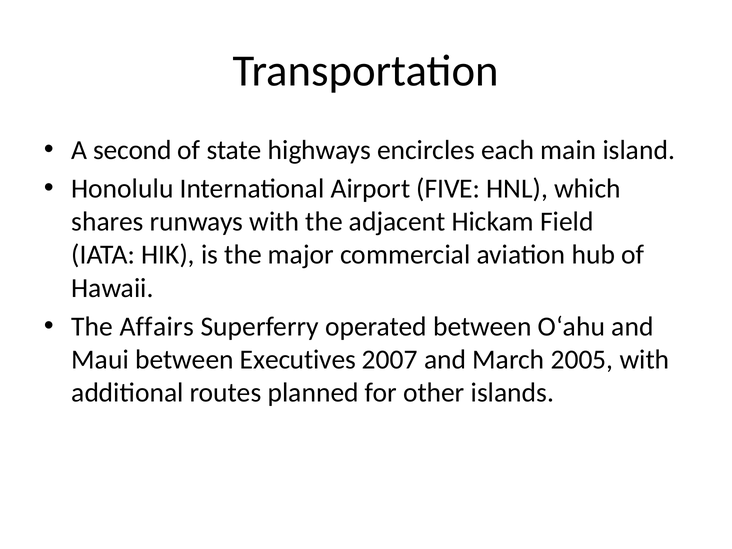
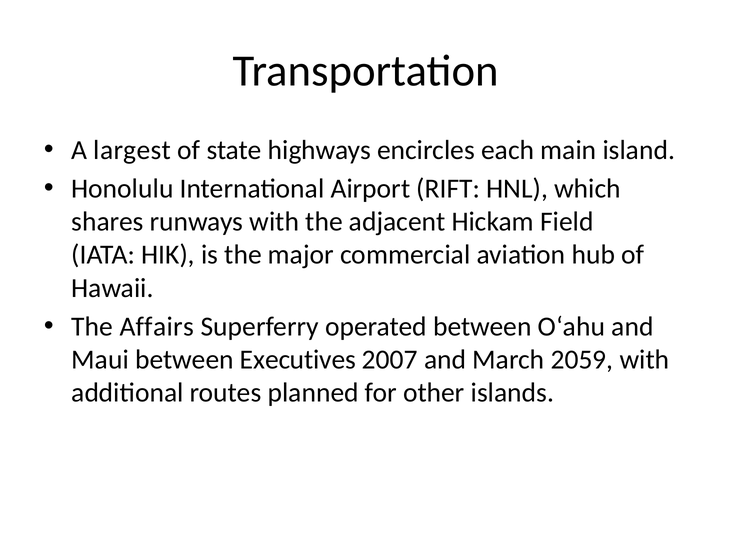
second: second -> largest
FIVE: FIVE -> RIFT
2005: 2005 -> 2059
